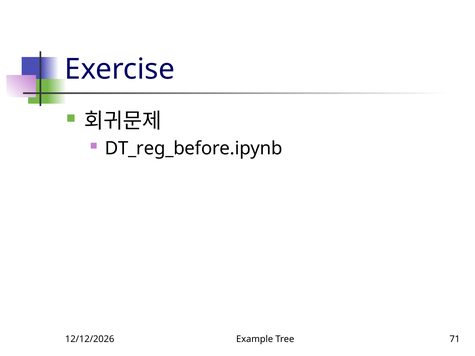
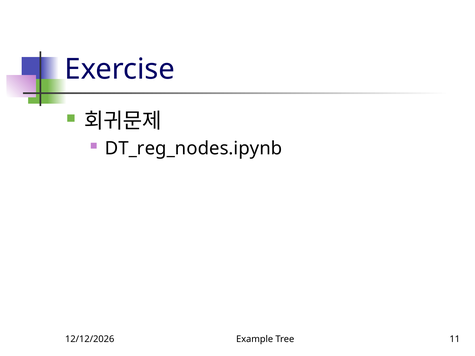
DT_reg_before.ipynb: DT_reg_before.ipynb -> DT_reg_nodes.ipynb
71: 71 -> 11
